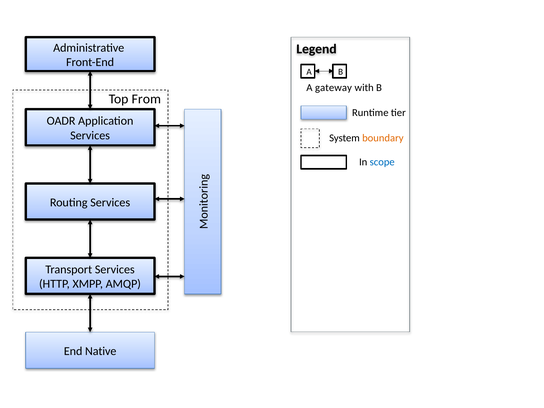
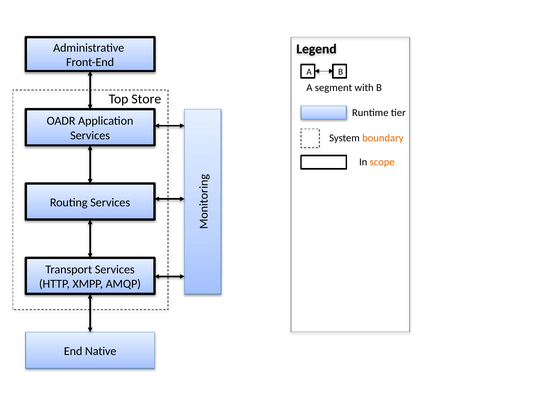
gateway: gateway -> segment
From: From -> Store
scope colour: blue -> orange
